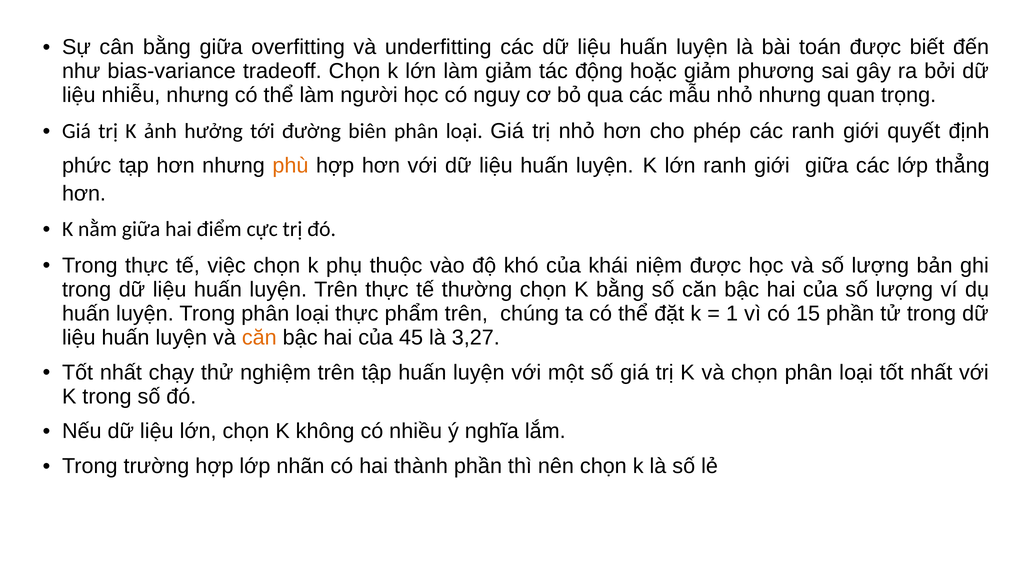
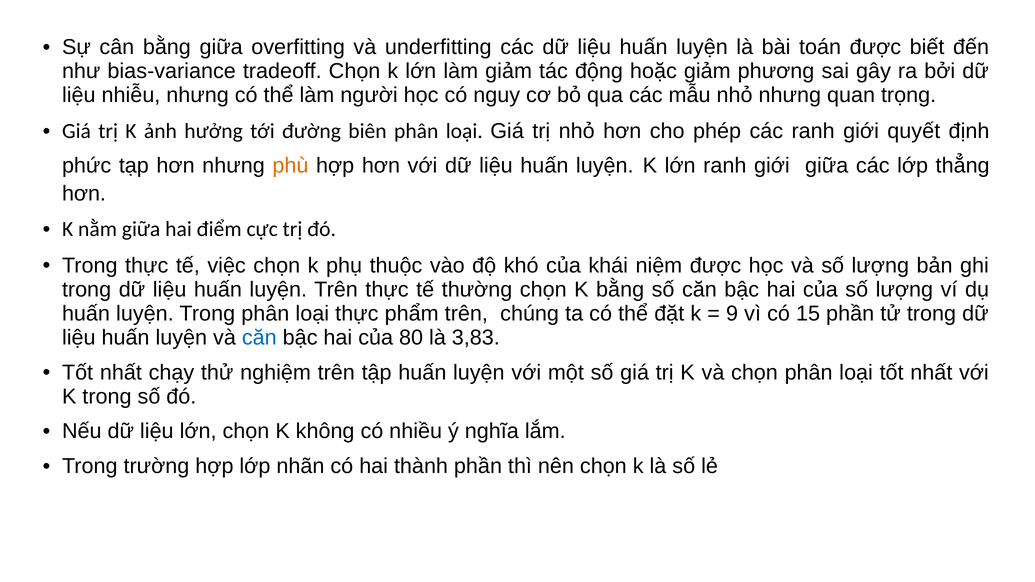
1: 1 -> 9
căn at (259, 338) colour: orange -> blue
45: 45 -> 80
3,27: 3,27 -> 3,83
